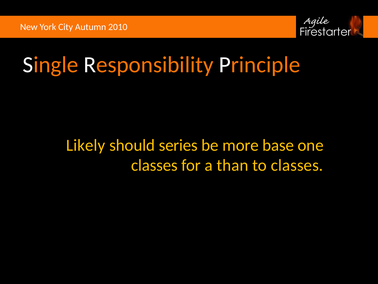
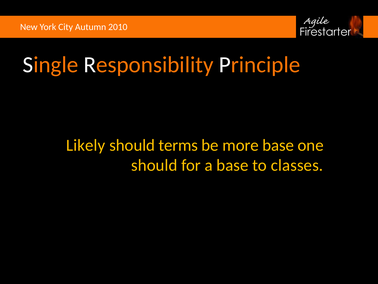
series: series -> terms
classes at (154, 165): classes -> should
a than: than -> base
